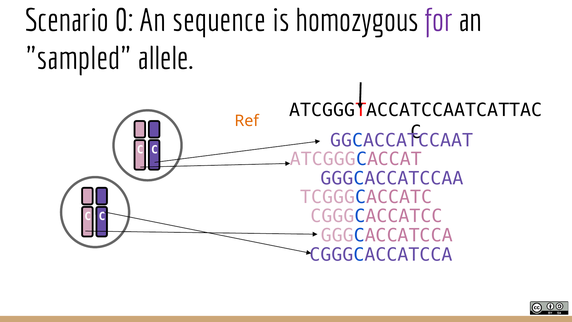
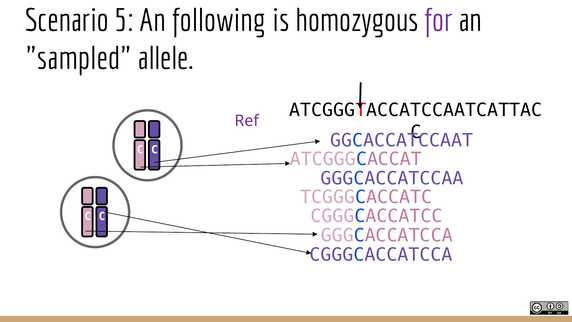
0: 0 -> 5
sequence: sequence -> following
Ref colour: orange -> purple
